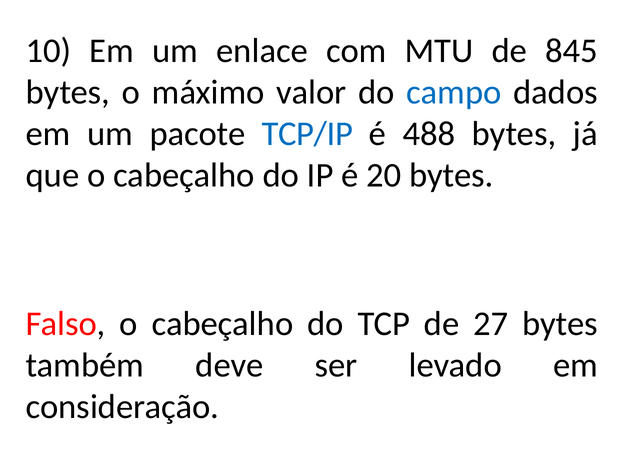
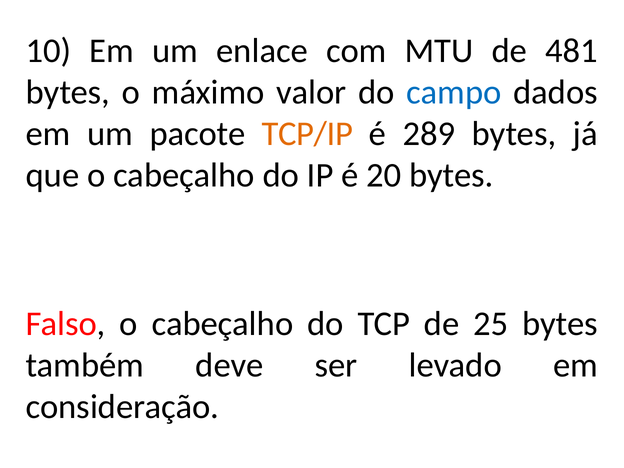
845: 845 -> 481
TCP/IP colour: blue -> orange
488: 488 -> 289
27: 27 -> 25
